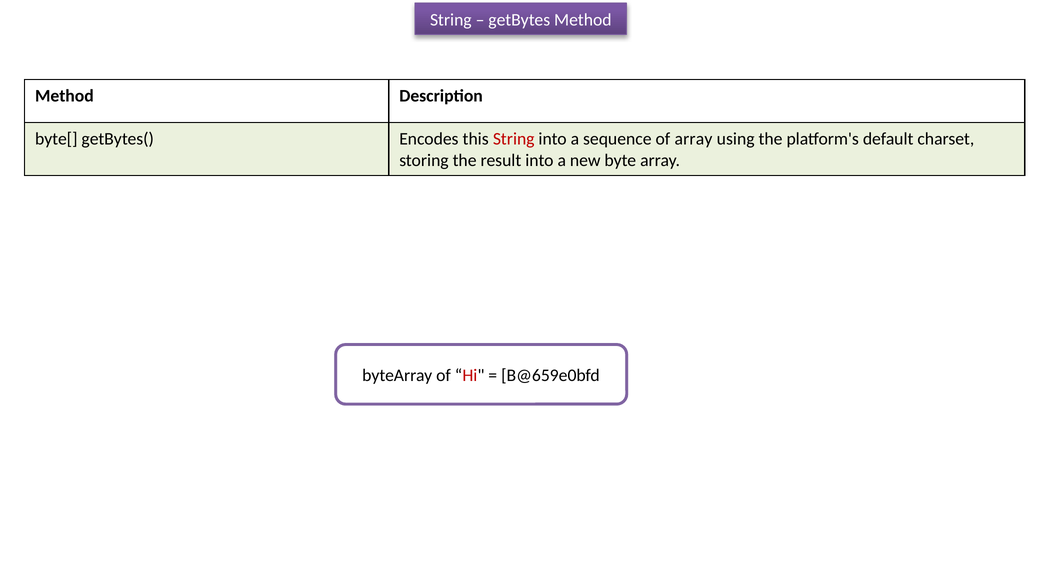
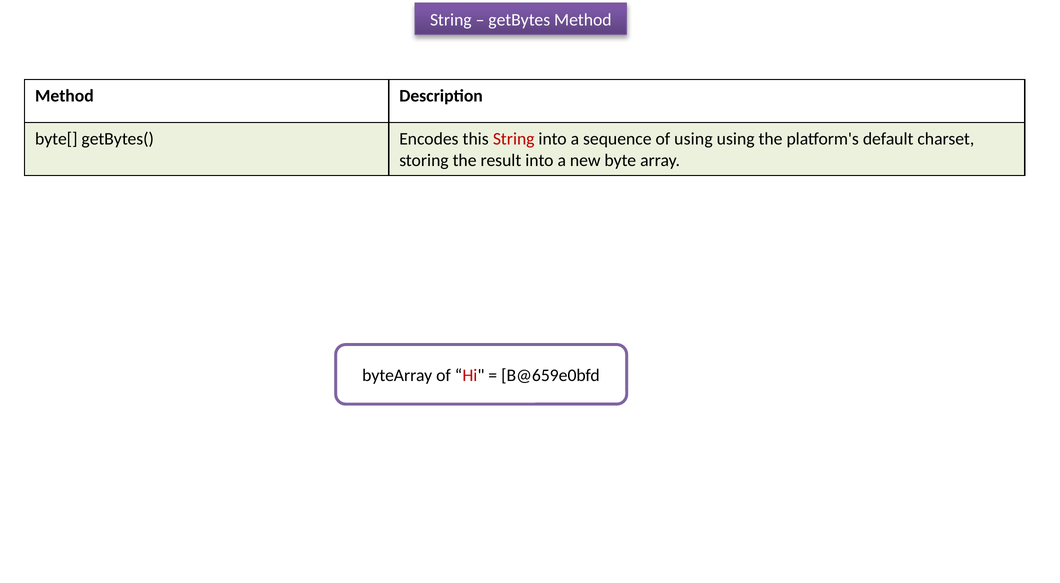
of array: array -> using
